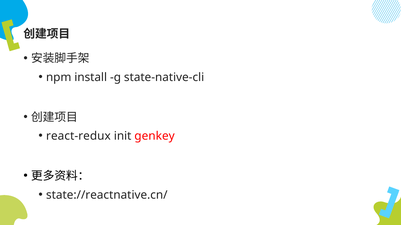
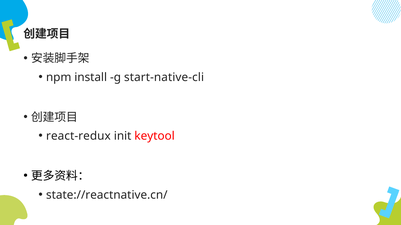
state-native-cli: state-native-cli -> start-native-cli
genkey: genkey -> keytool
